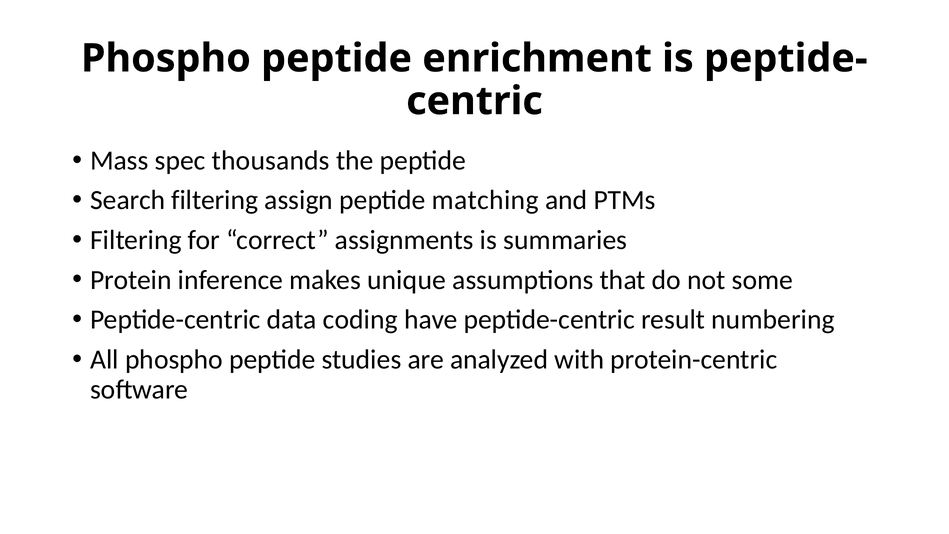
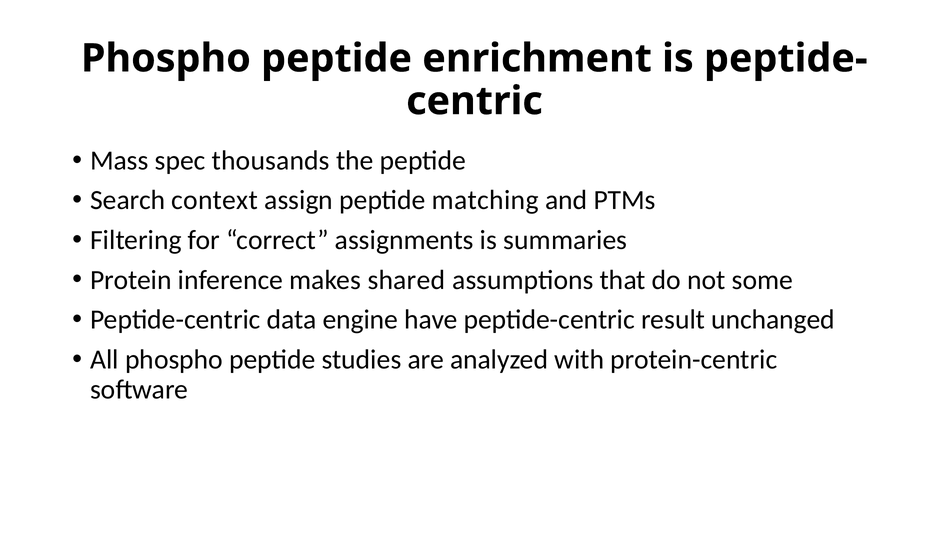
Search filtering: filtering -> context
unique: unique -> shared
coding: coding -> engine
numbering: numbering -> unchanged
